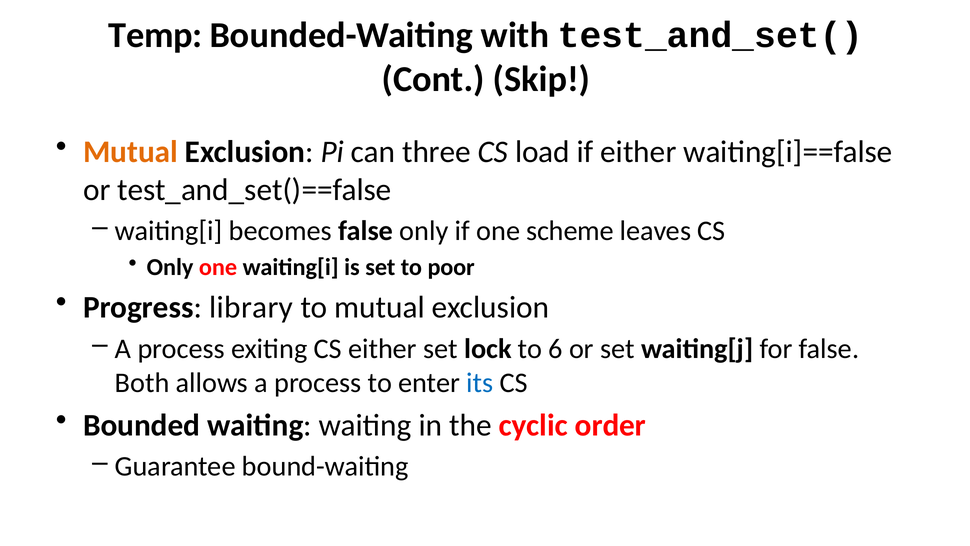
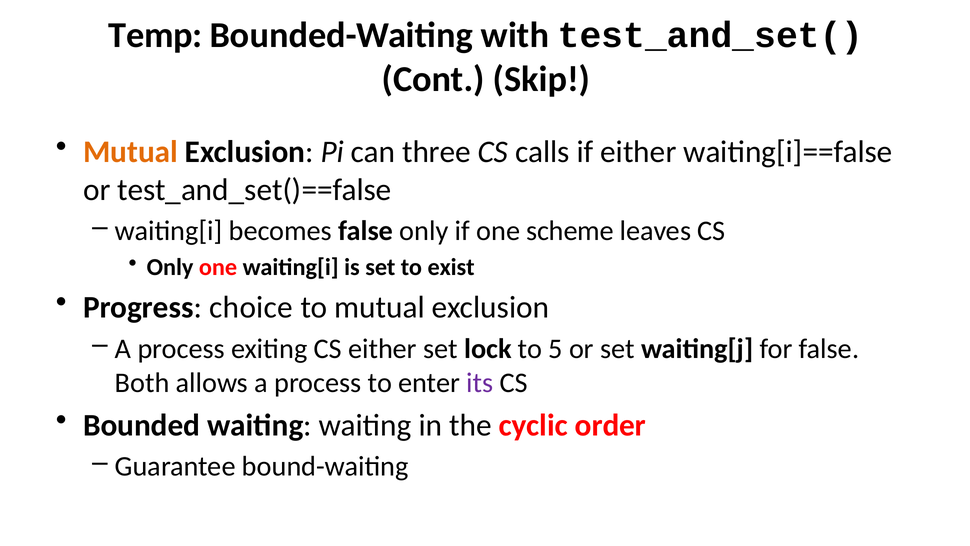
load: load -> calls
poor: poor -> exist
library: library -> choice
6: 6 -> 5
its colour: blue -> purple
